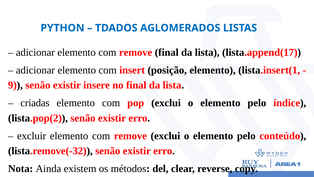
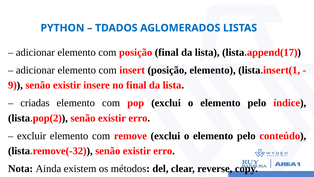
adicionar elemento com remove: remove -> posição
